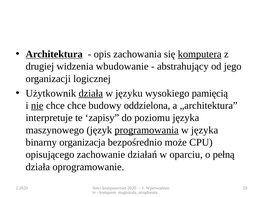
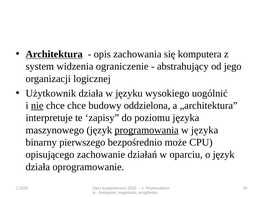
komputera underline: present -> none
drugiej: drugiej -> system
wbudowanie: wbudowanie -> ograniczenie
działa at (91, 93) underline: present -> none
pamięcią: pamięcią -> uogólnić
organizacja: organizacja -> pierwszego
o pełną: pełną -> język
